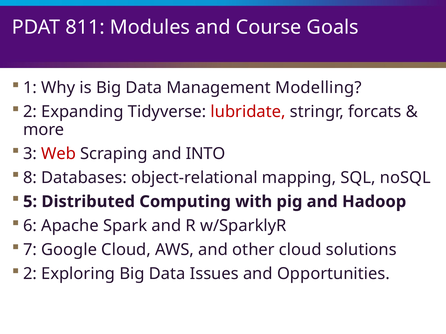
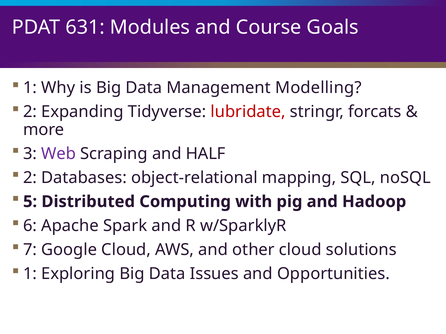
811: 811 -> 631
Web colour: red -> purple
INTO: INTO -> HALF
8 at (30, 178): 8 -> 2
2 at (30, 274): 2 -> 1
